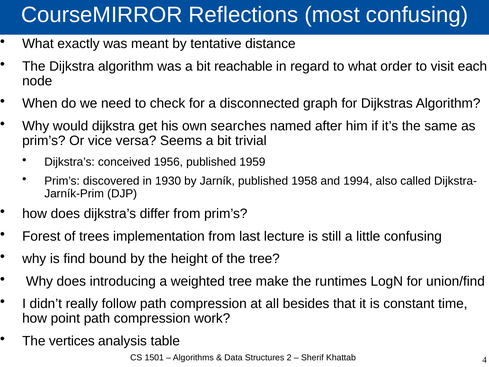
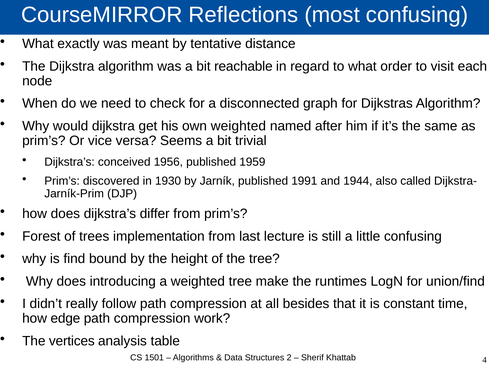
own searches: searches -> weighted
1958: 1958 -> 1991
1994: 1994 -> 1944
point: point -> edge
